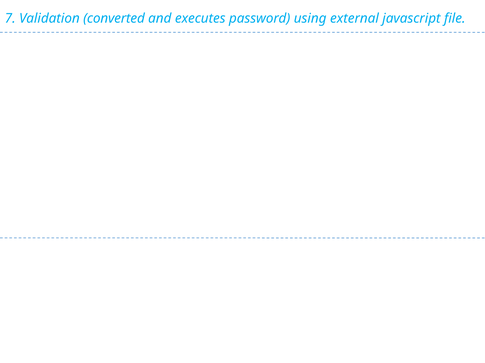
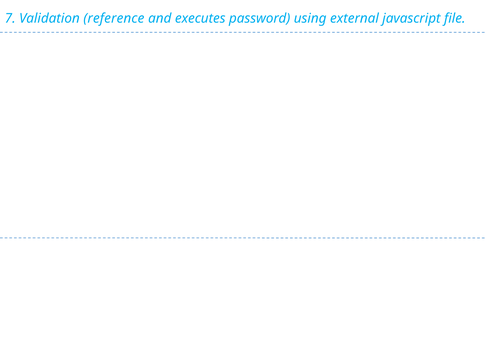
converted: converted -> reference
